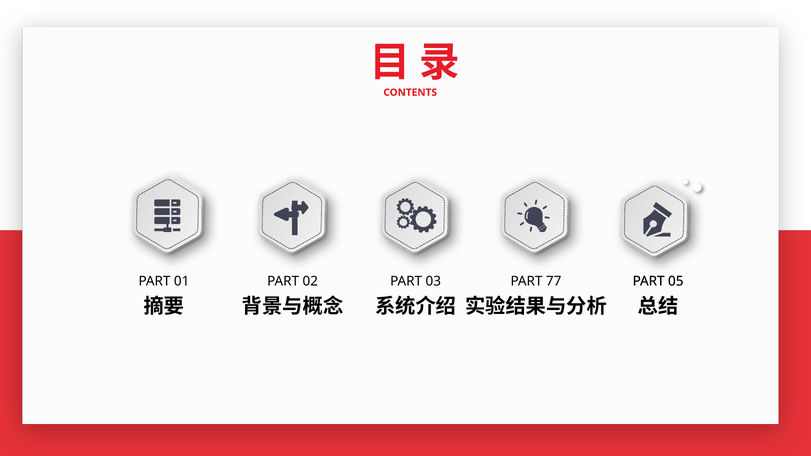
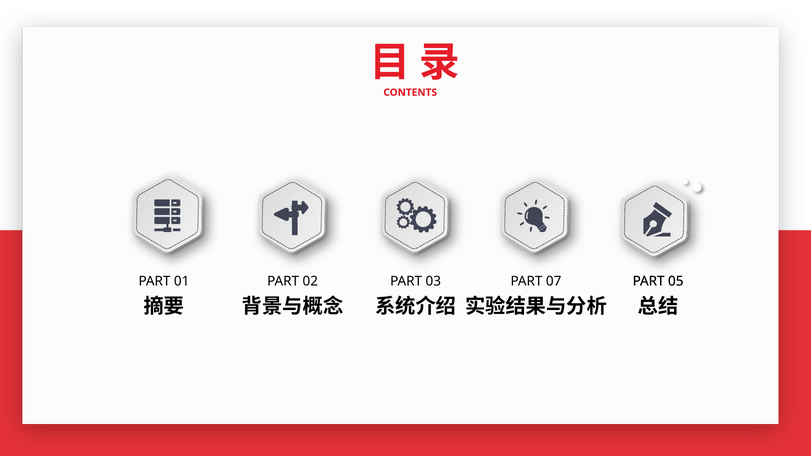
77: 77 -> 07
